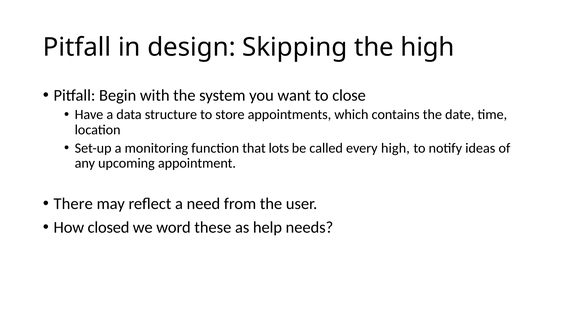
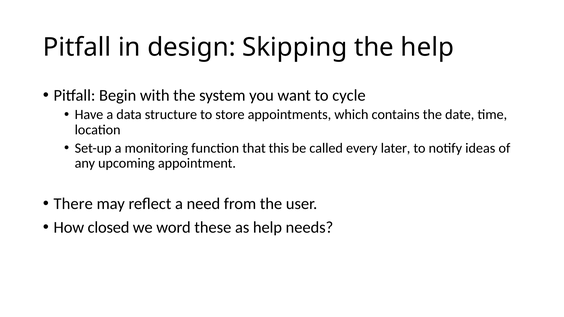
the high: high -> help
close: close -> cycle
lots: lots -> this
every high: high -> later
